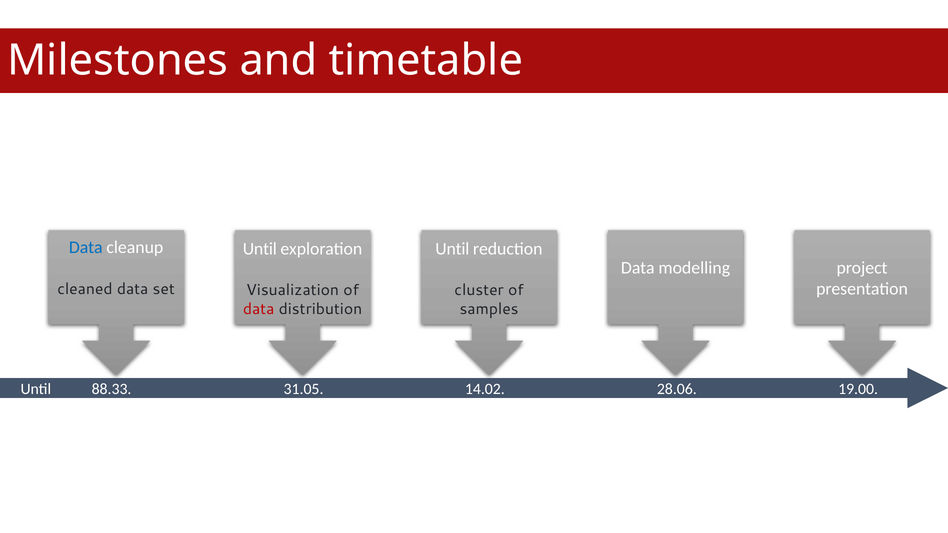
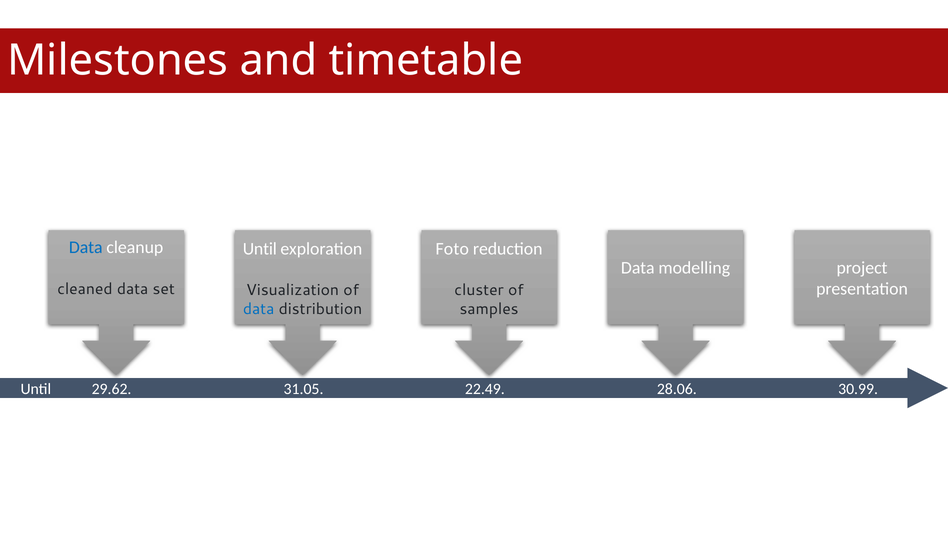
Until at (452, 249): Until -> Foto
data at (259, 309) colour: red -> blue
88.33: 88.33 -> 29.62
14.02: 14.02 -> 22.49
19.00: 19.00 -> 30.99
